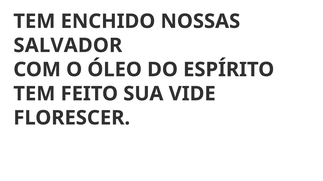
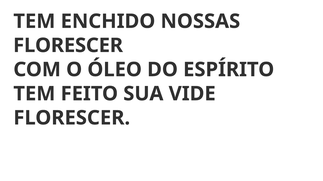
SALVADOR at (68, 46): SALVADOR -> FLORESCER
